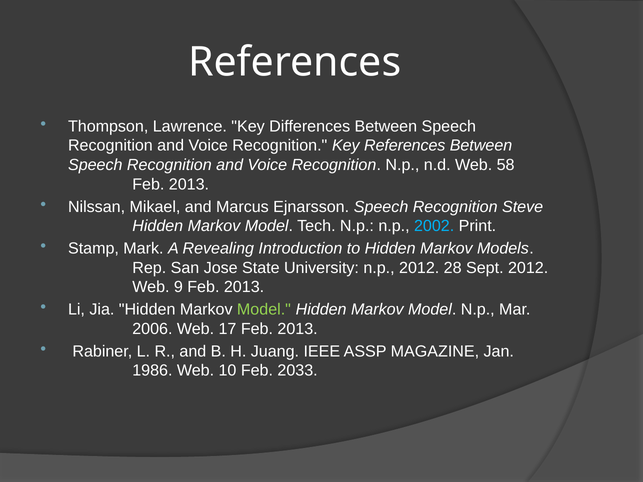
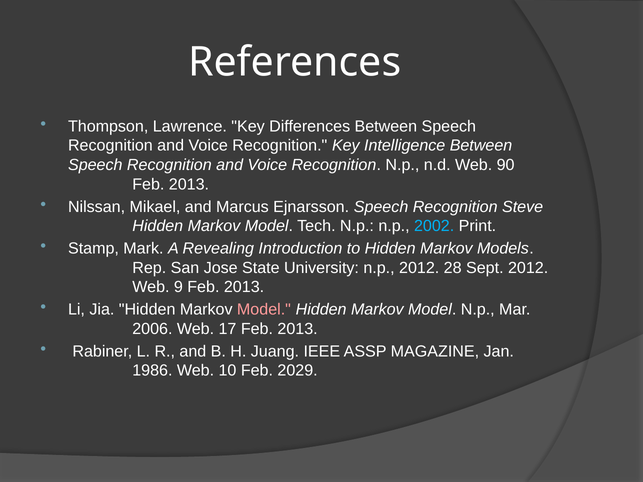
Key References: References -> Intelligence
58: 58 -> 90
Model at (264, 310) colour: light green -> pink
2033: 2033 -> 2029
